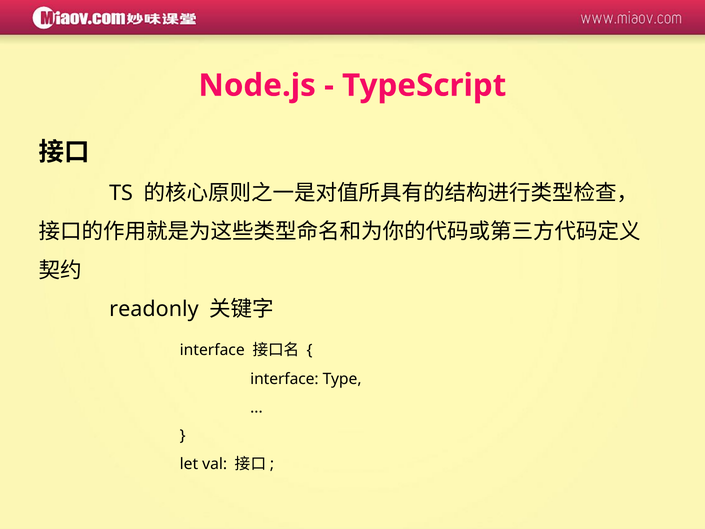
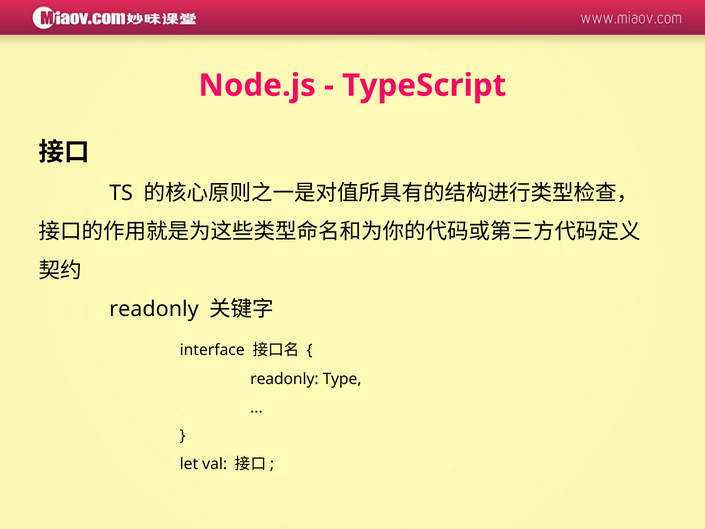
interface at (284, 379): interface -> readonly
